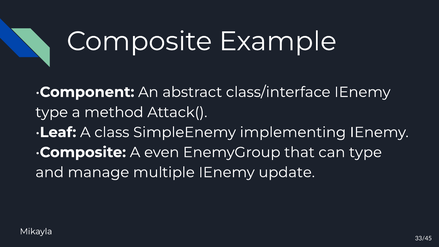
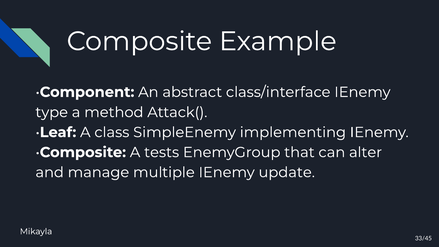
even: even -> tests
can type: type -> alter
